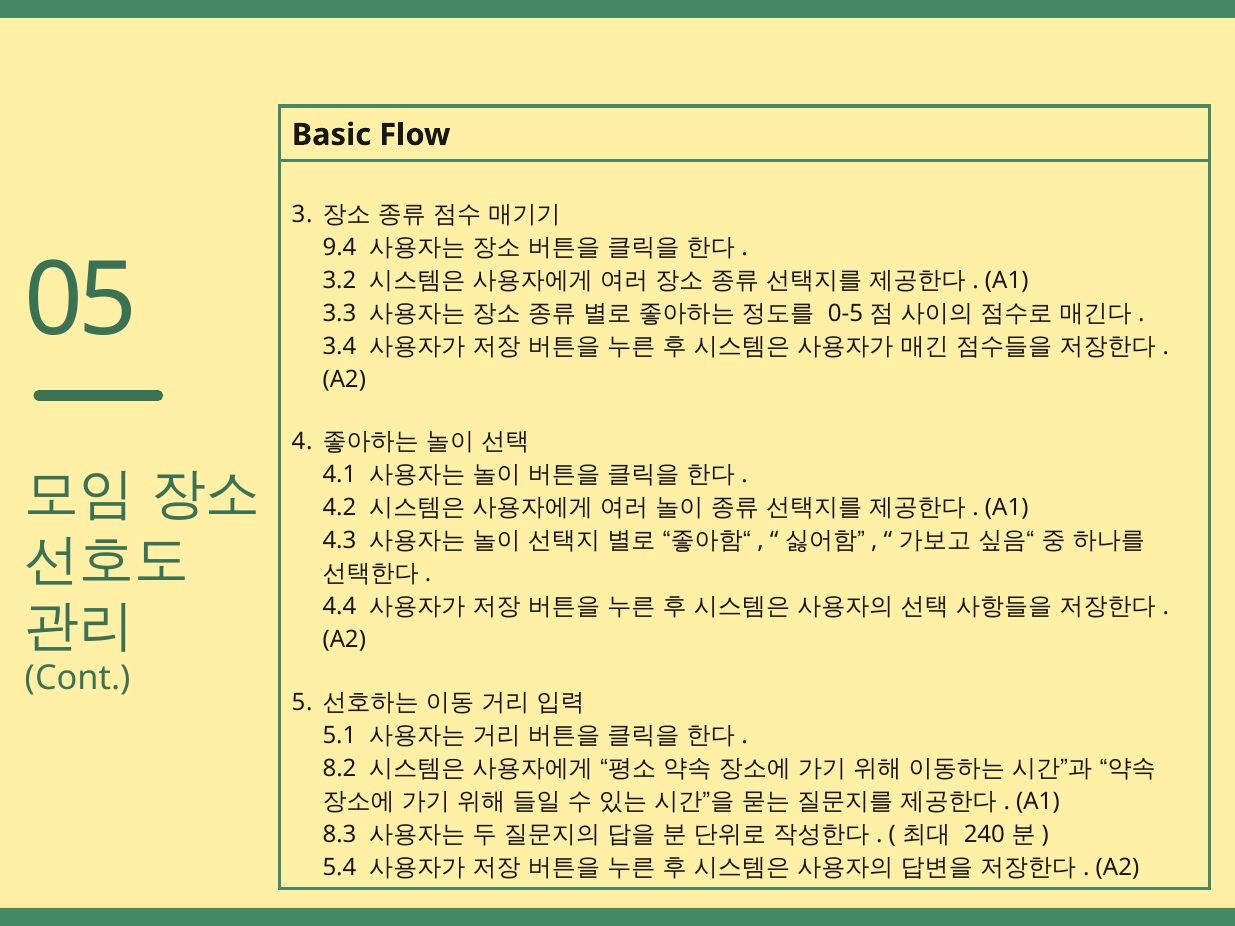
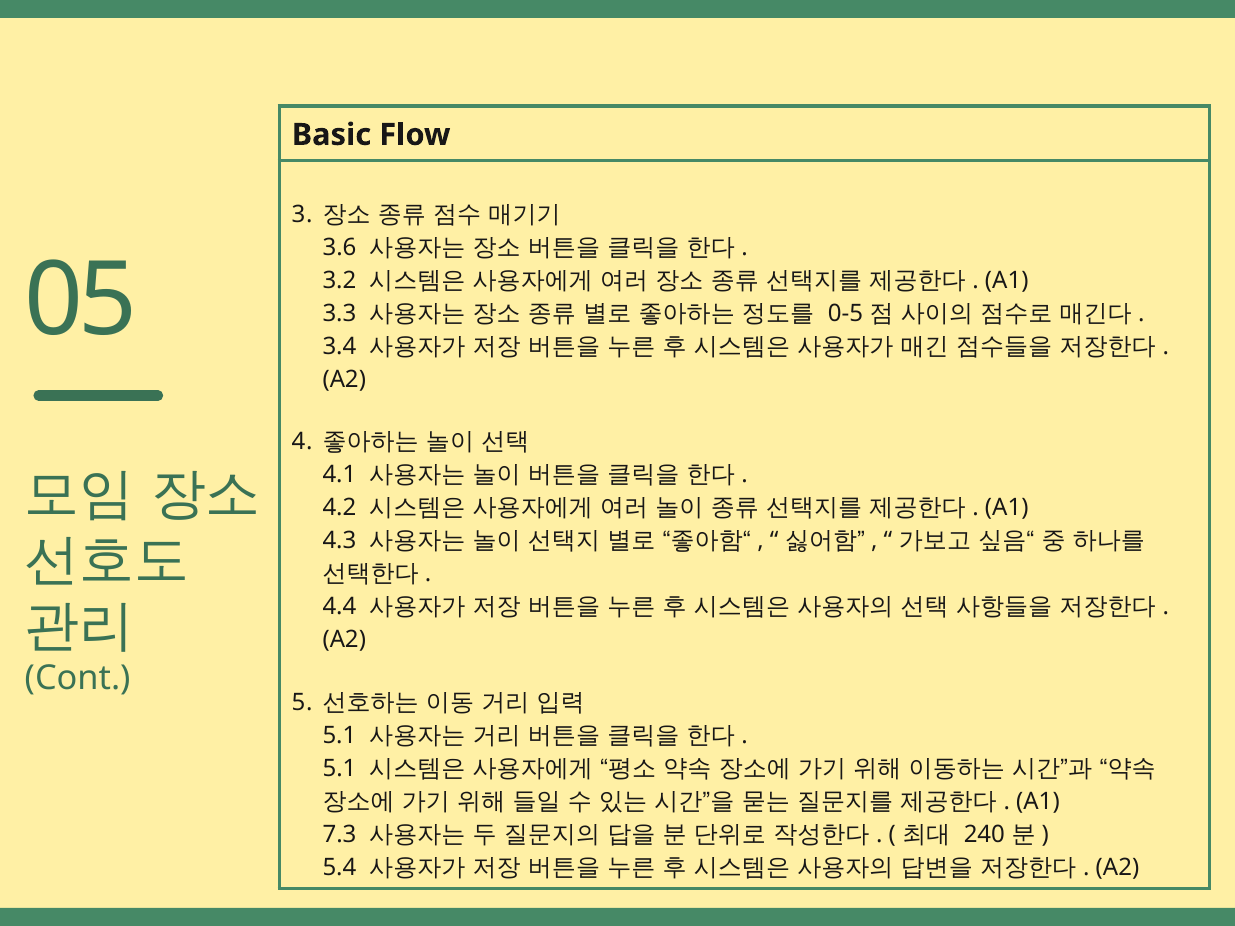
9.4: 9.4 -> 3.6
8.2 at (340, 769): 8.2 -> 5.1
8.3: 8.3 -> 7.3
